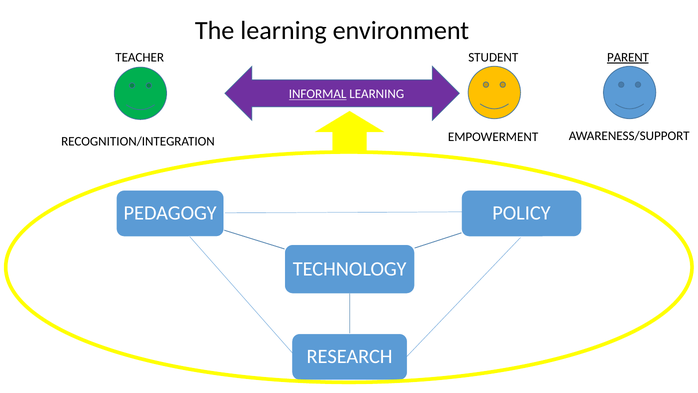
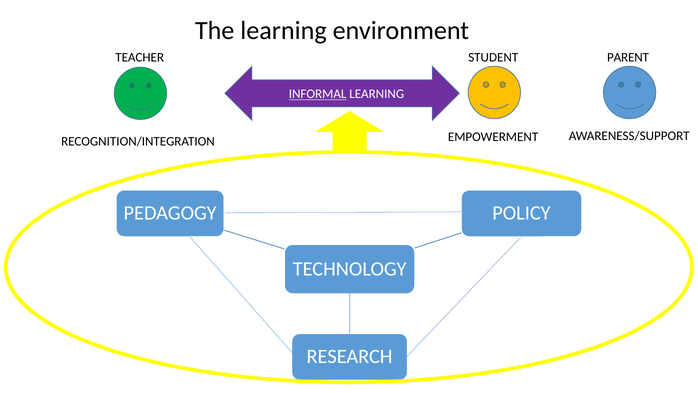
PARENT underline: present -> none
